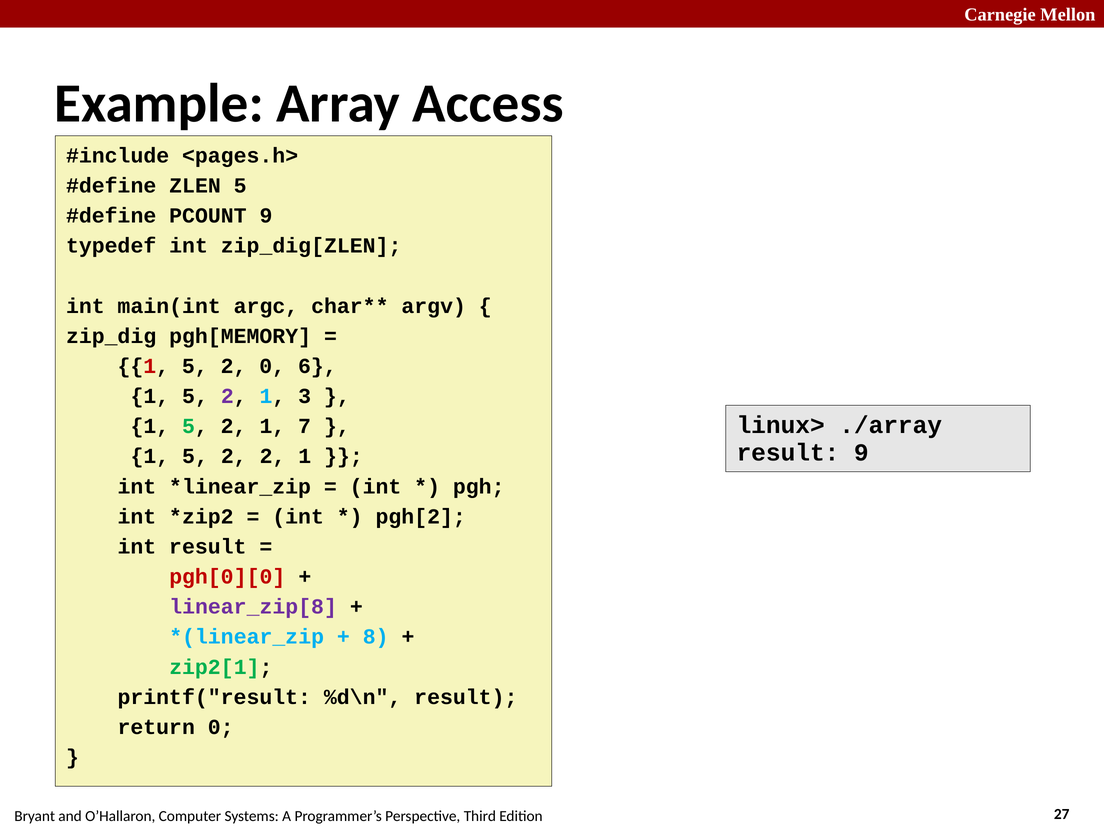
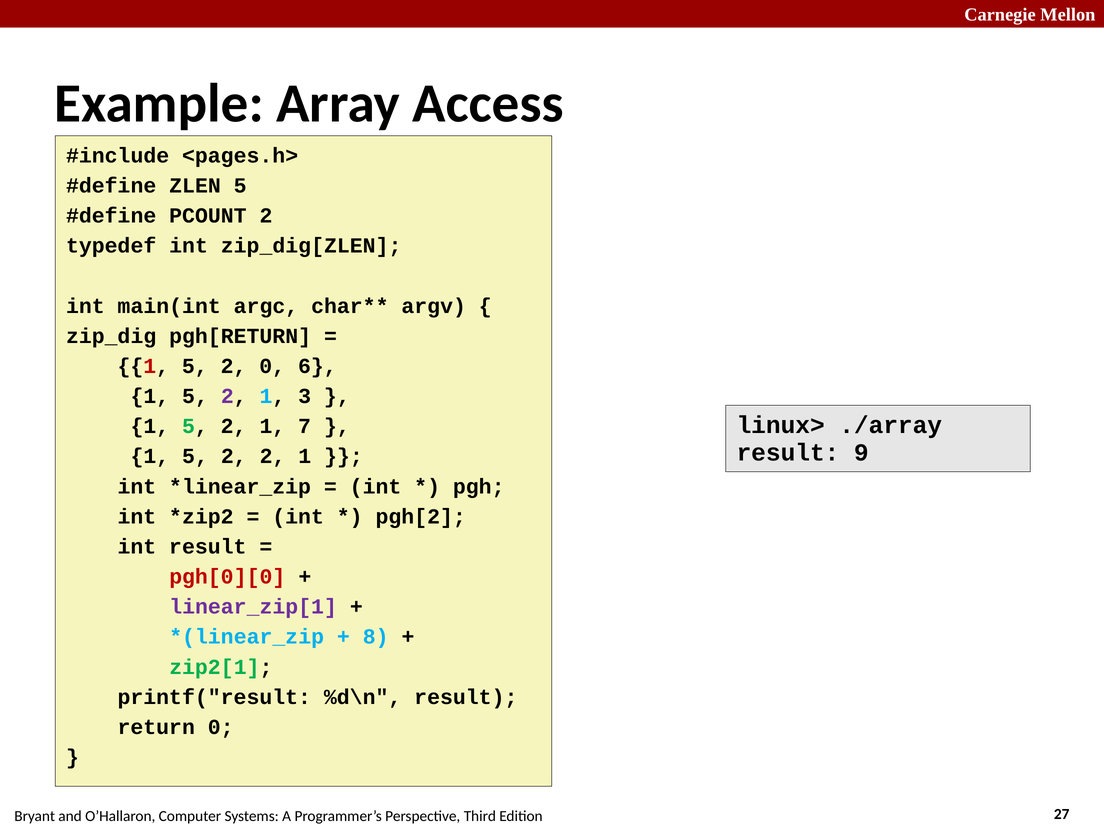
PCOUNT 9: 9 -> 2
pgh[MEMORY: pgh[MEMORY -> pgh[RETURN
linear_zip[8: linear_zip[8 -> linear_zip[1
